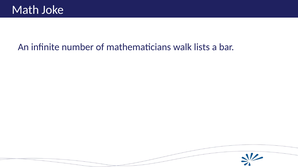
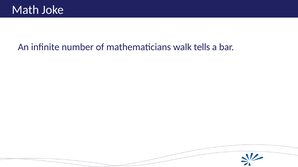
lists: lists -> tells
